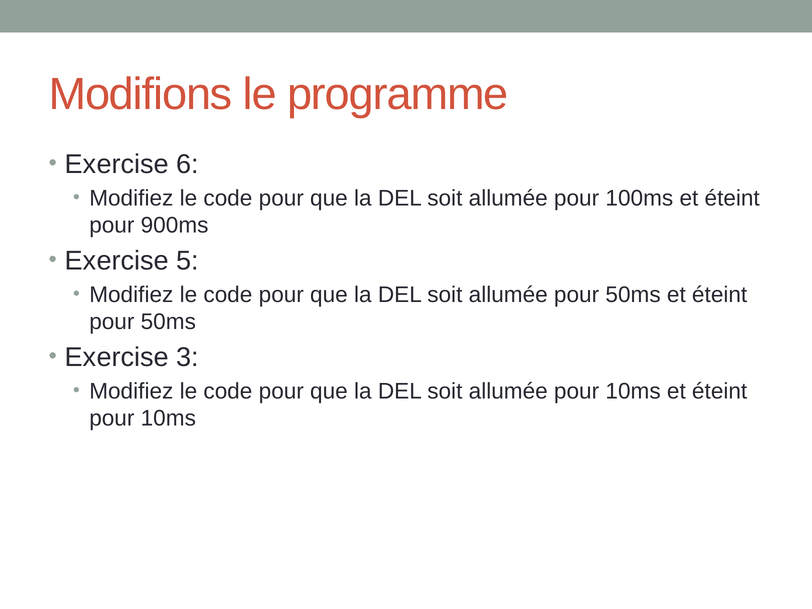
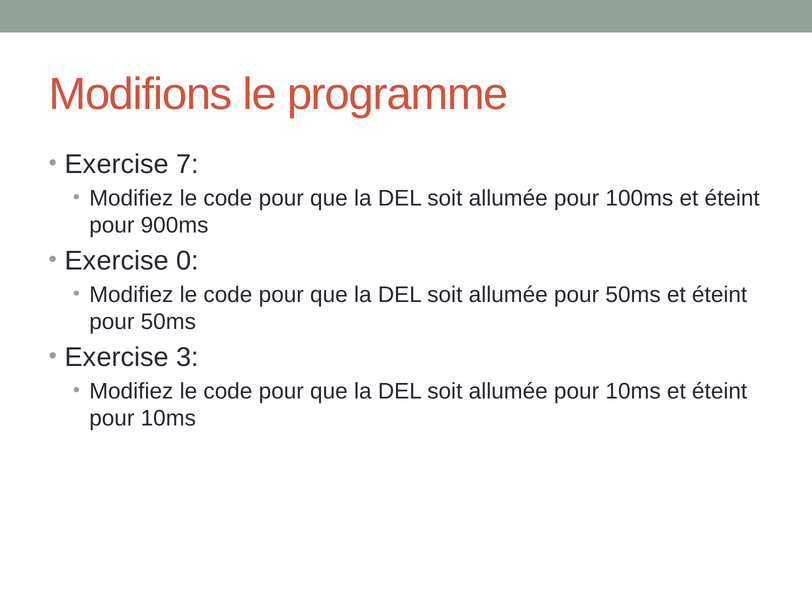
6: 6 -> 7
5: 5 -> 0
